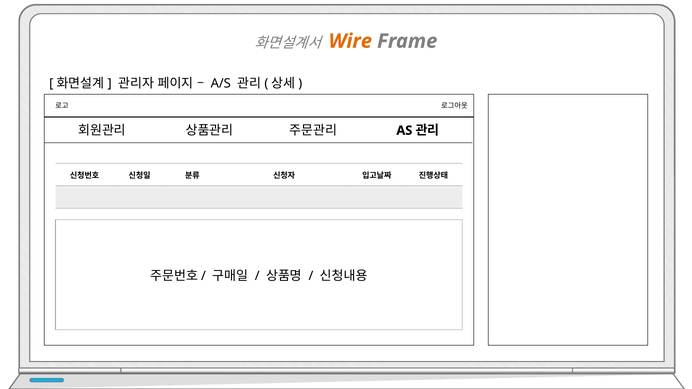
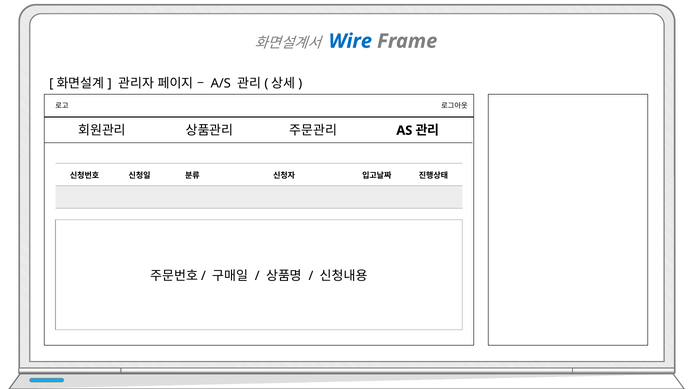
Wire colour: orange -> blue
